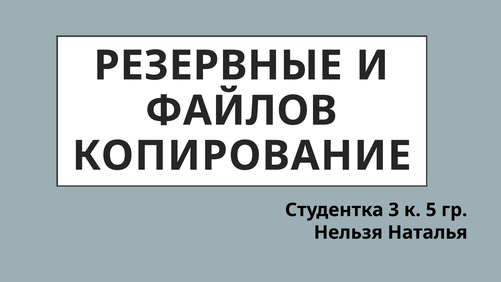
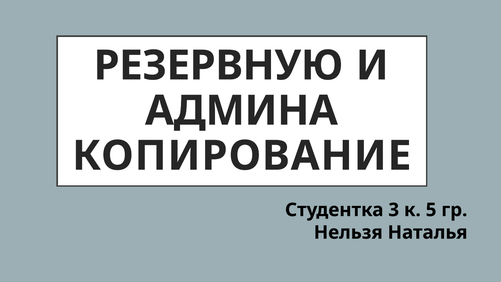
РЕЗЕРВНЫЕ: РЕЗЕРВНЫЕ -> РЕЗЕРВНУЮ
ФАЙЛОВ: ФАЙЛОВ -> АДМИНА
